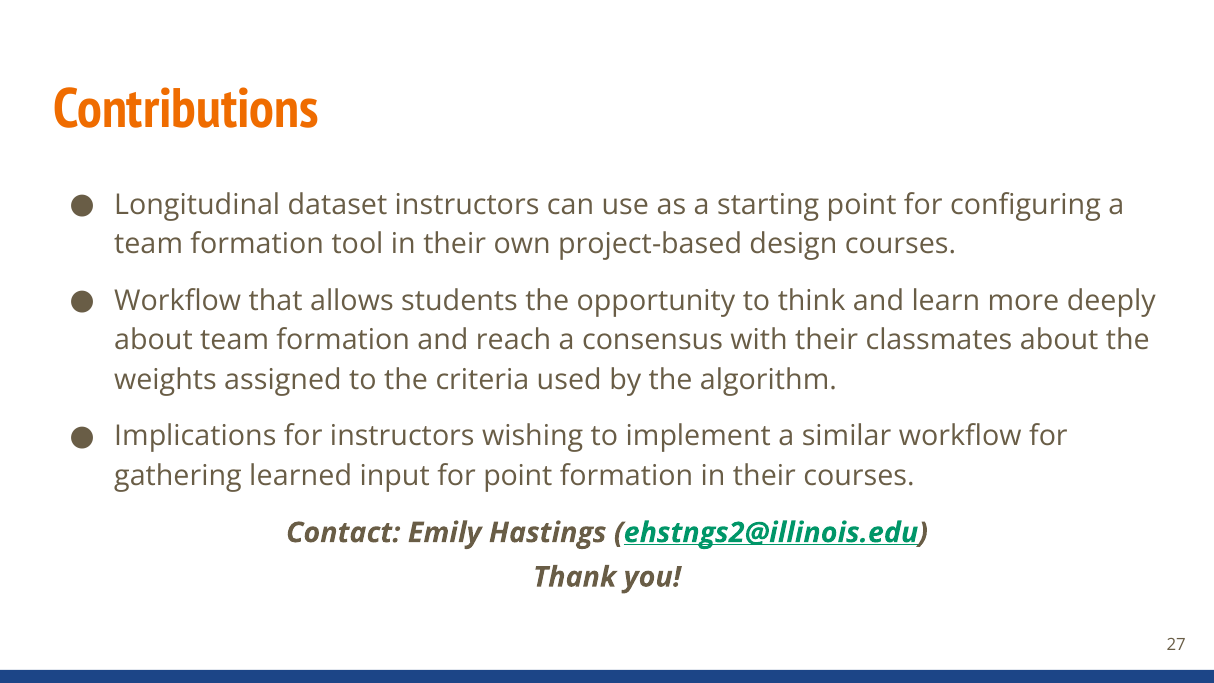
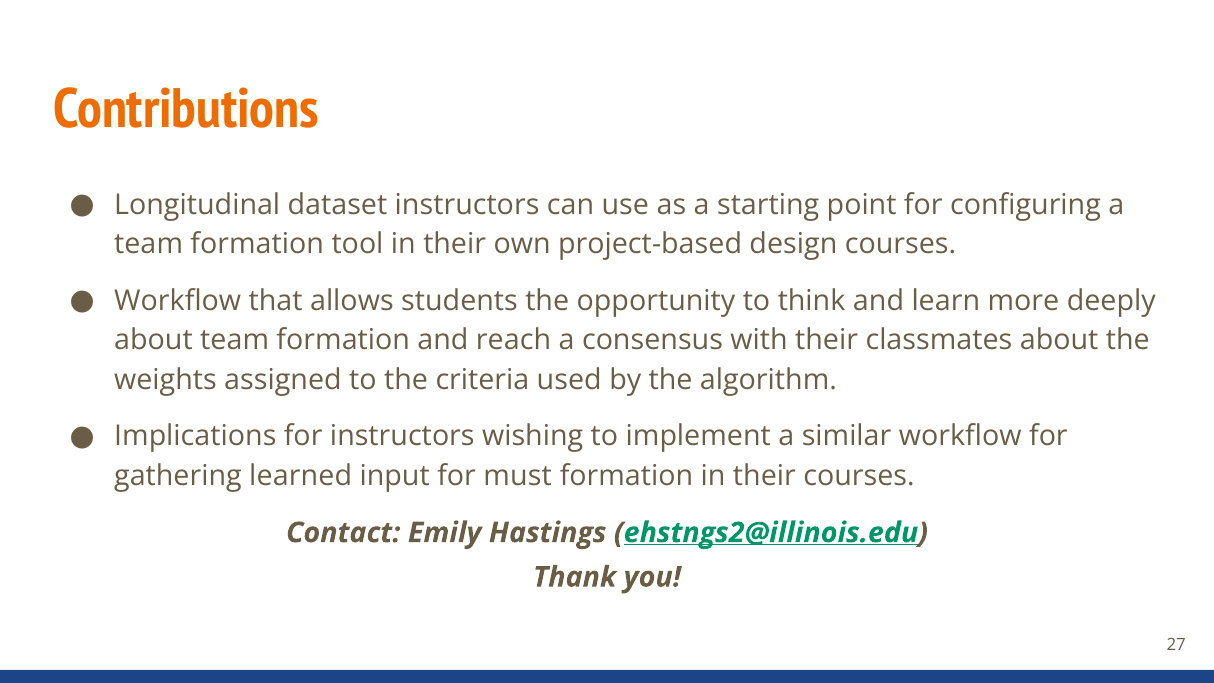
for point: point -> must
